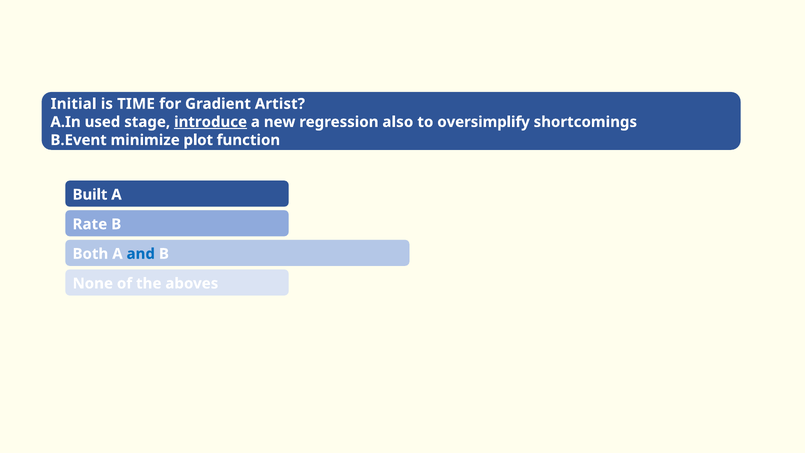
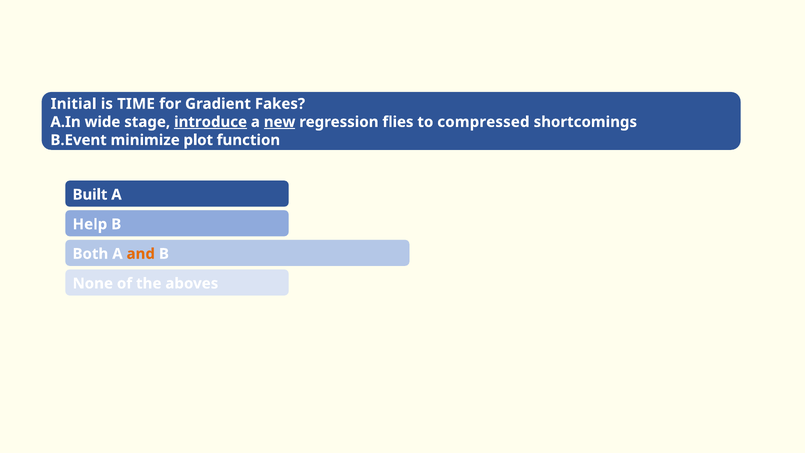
Artist: Artist -> Fakes
used: used -> wide
new underline: none -> present
also: also -> flies
oversimplify: oversimplify -> compressed
Rate: Rate -> Help
and colour: blue -> orange
